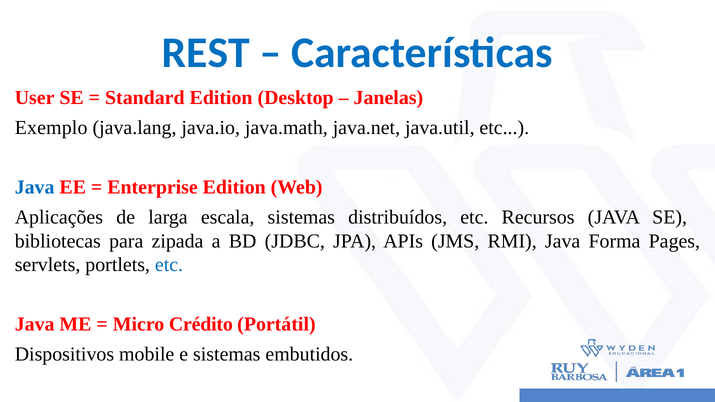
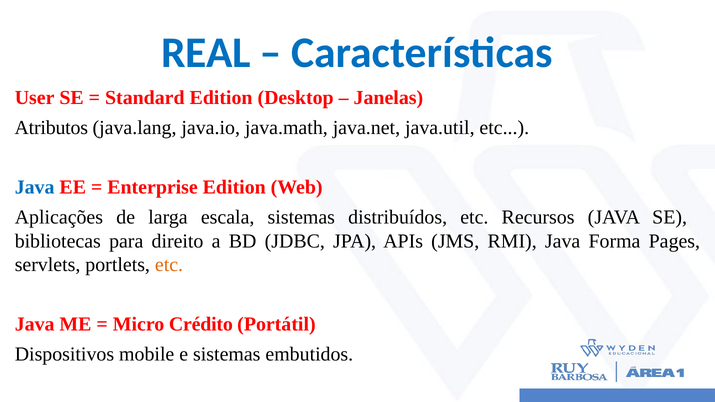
REST: REST -> REAL
Exemplo: Exemplo -> Atributos
zipada: zipada -> direito
etc at (169, 265) colour: blue -> orange
